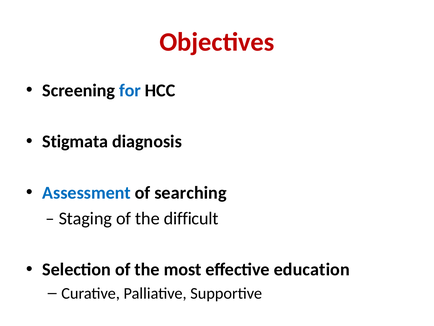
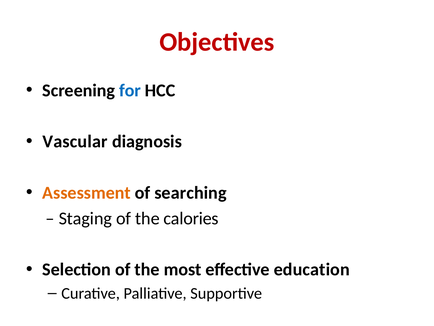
Stigmata: Stigmata -> Vascular
Assessment colour: blue -> orange
difficult: difficult -> calories
